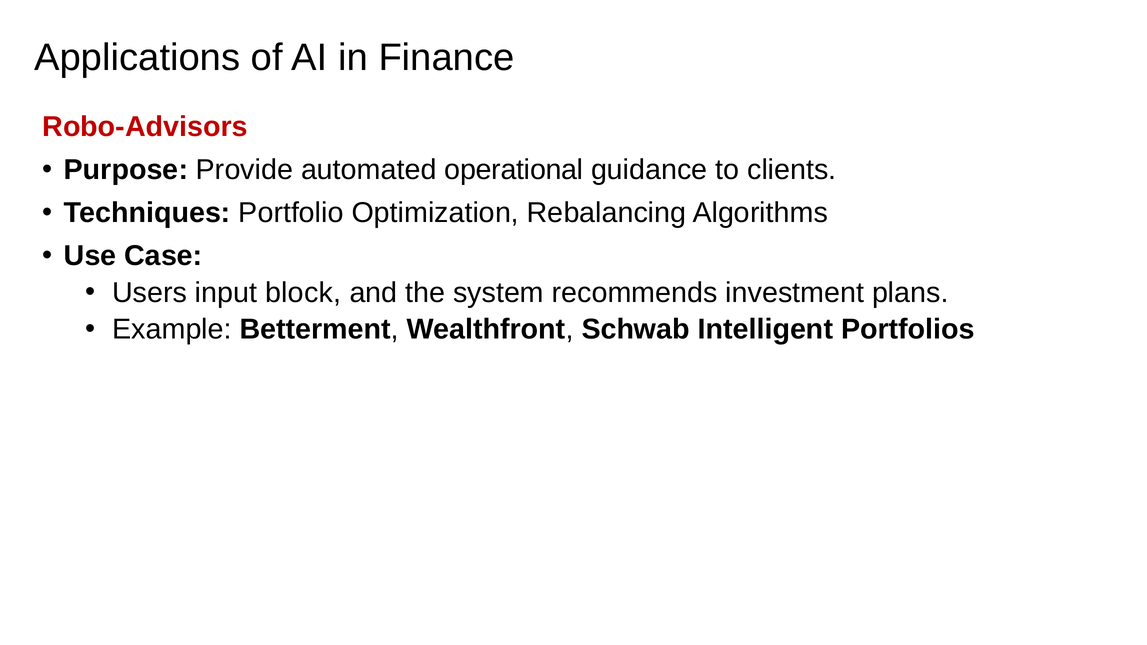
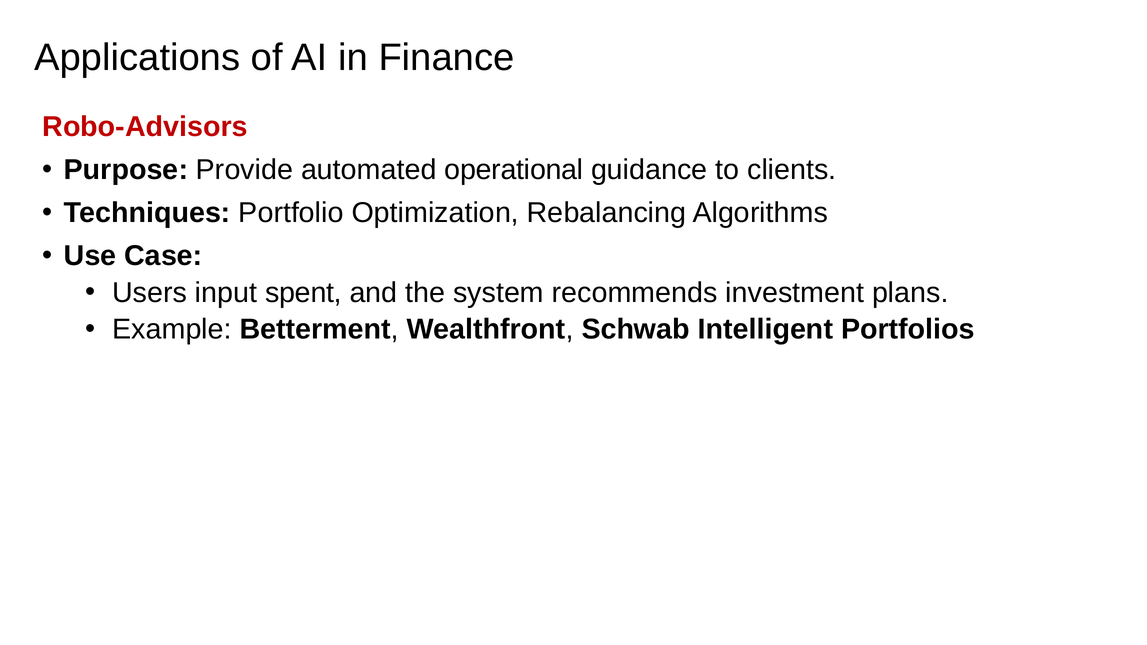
block: block -> spent
